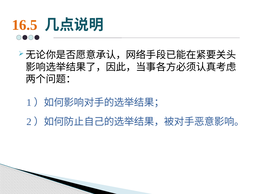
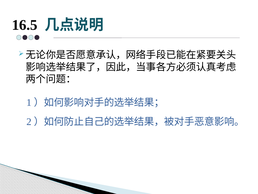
16.5 colour: orange -> black
